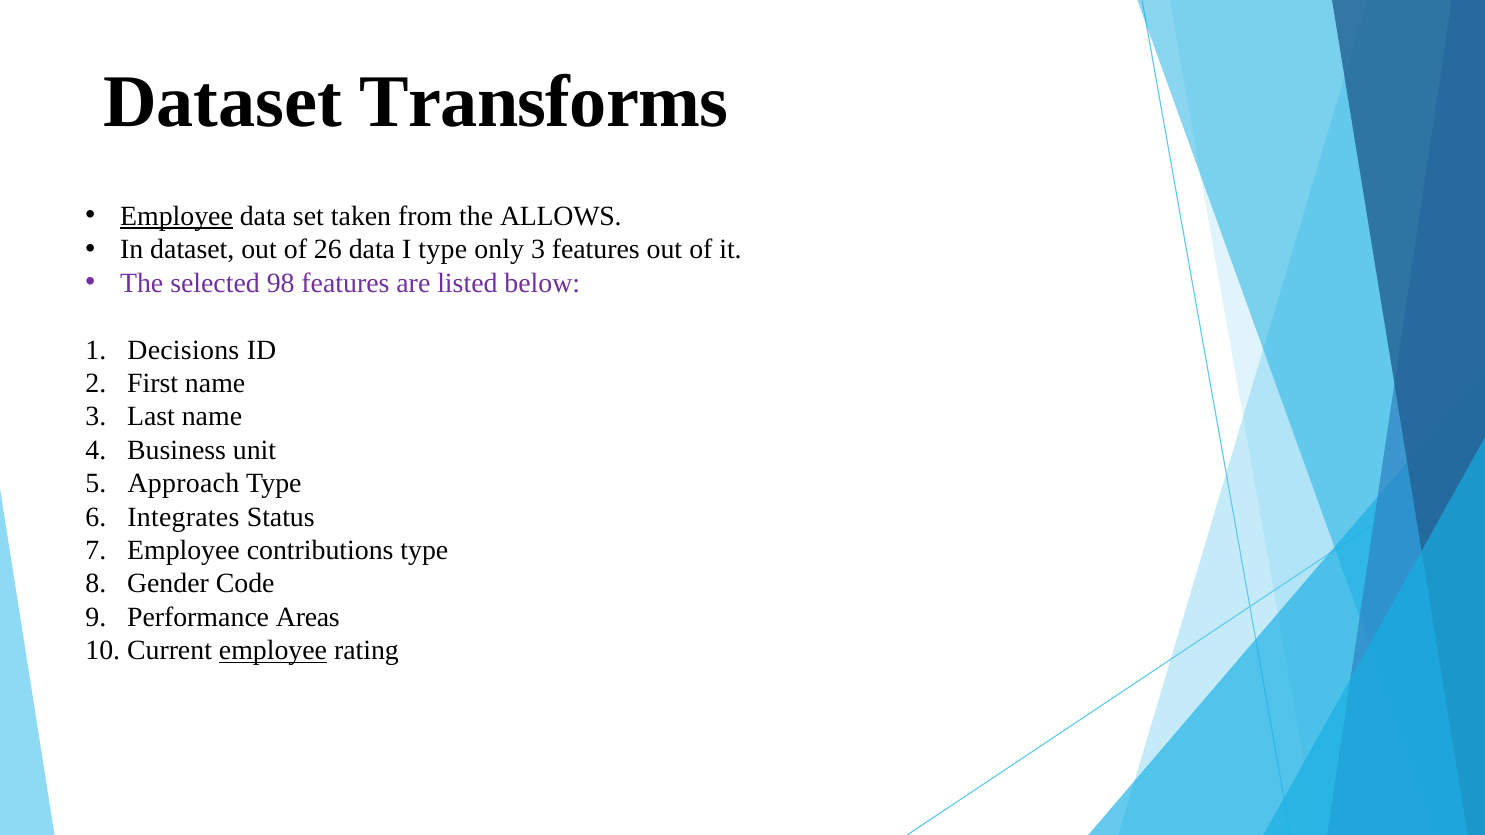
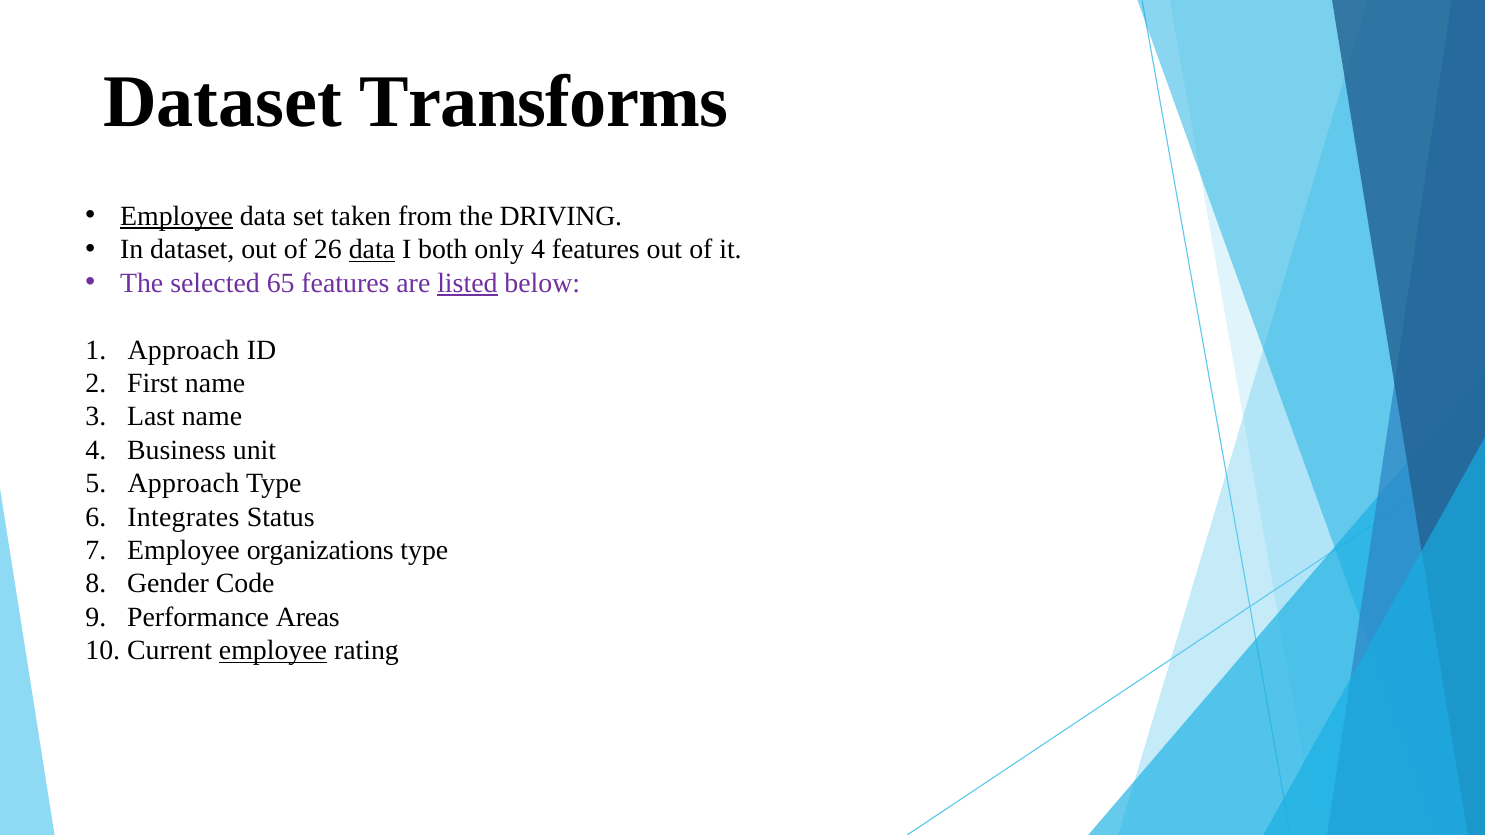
ALLOWS: ALLOWS -> DRIVING
data at (372, 250) underline: none -> present
I type: type -> both
only 3: 3 -> 4
98: 98 -> 65
listed underline: none -> present
Decisions at (183, 350): Decisions -> Approach
contributions: contributions -> organizations
